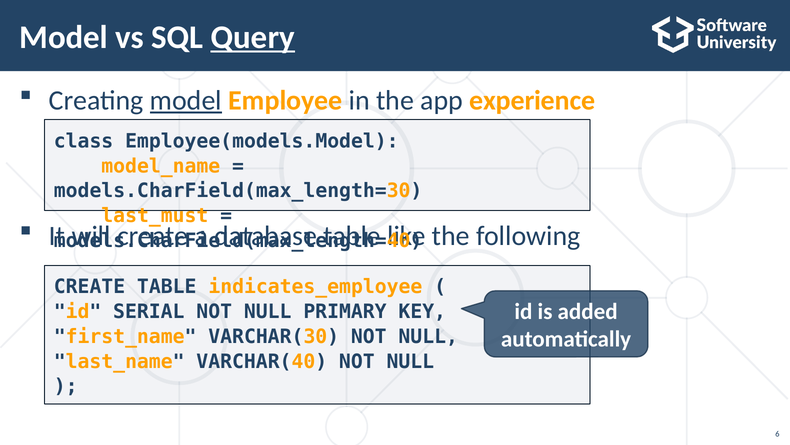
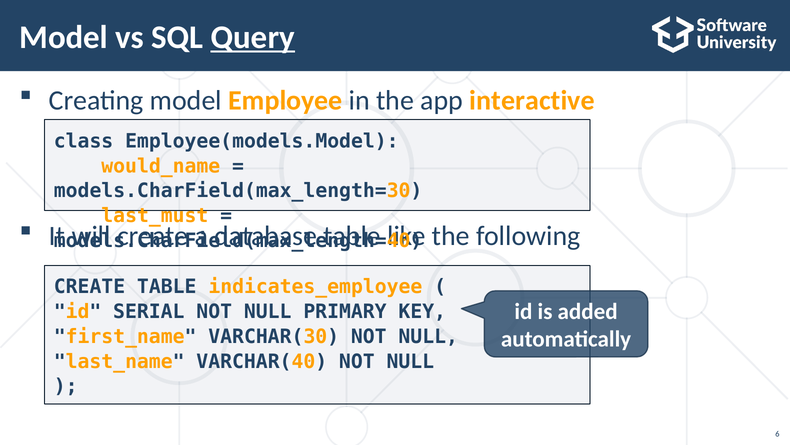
model at (186, 100) underline: present -> none
experience: experience -> interactive
model_name: model_name -> would_name
